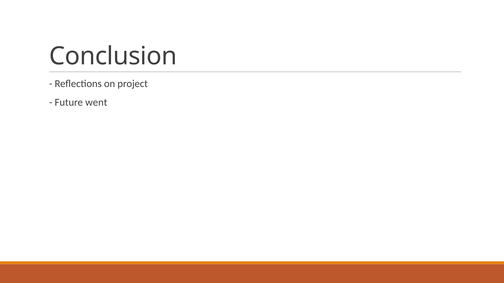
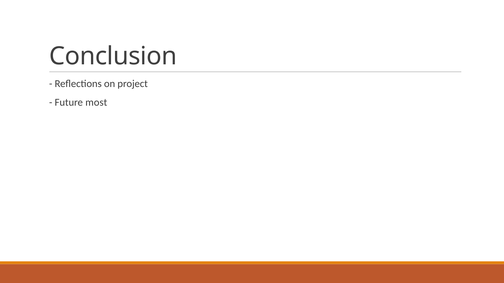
went: went -> most
